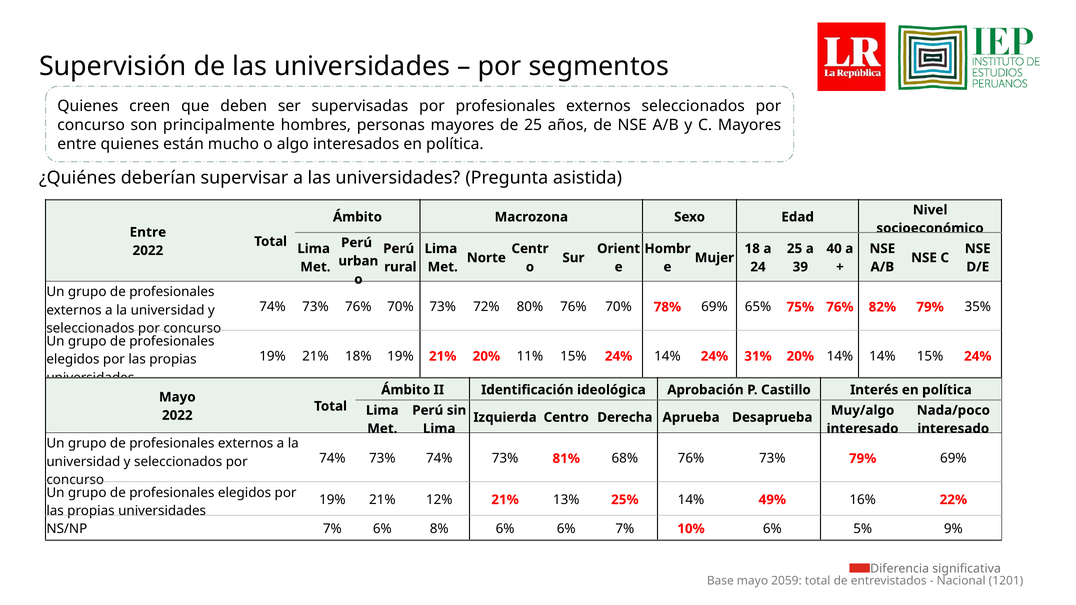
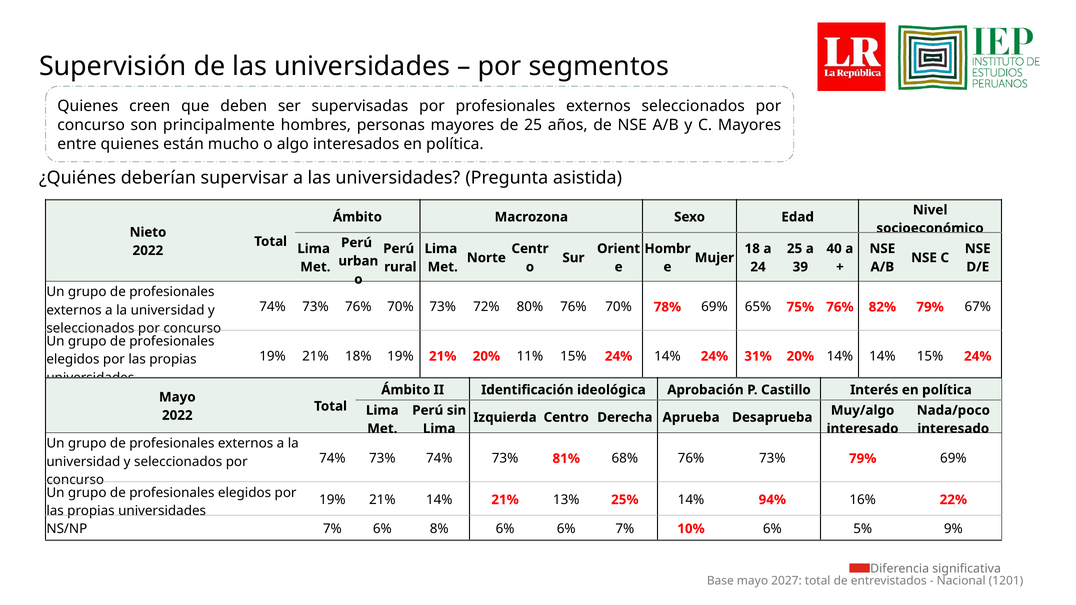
Entre at (148, 232): Entre -> Nieto
35%: 35% -> 67%
21% 12%: 12% -> 14%
49%: 49% -> 94%
2059: 2059 -> 2027
